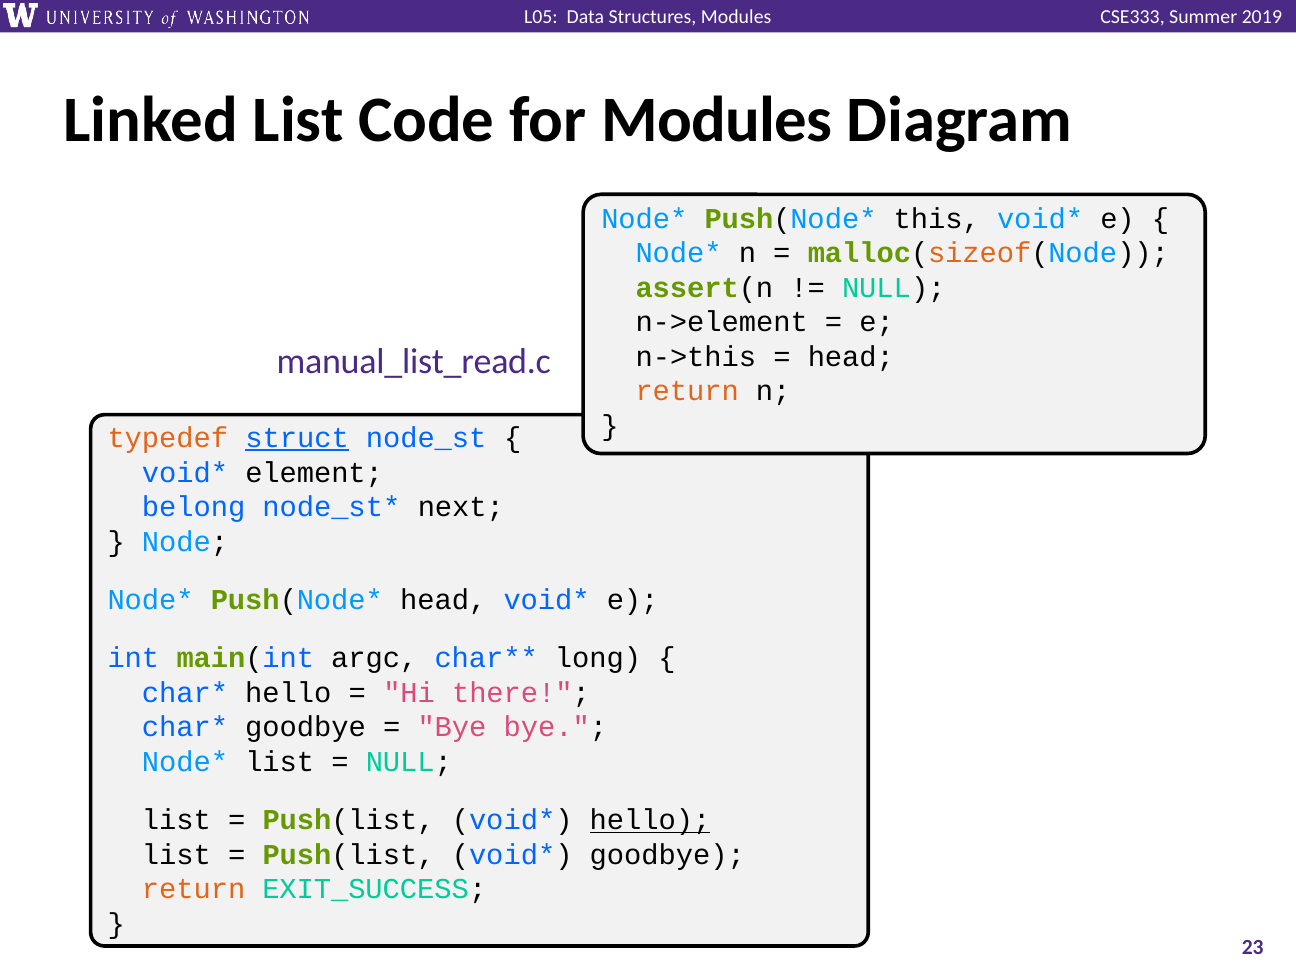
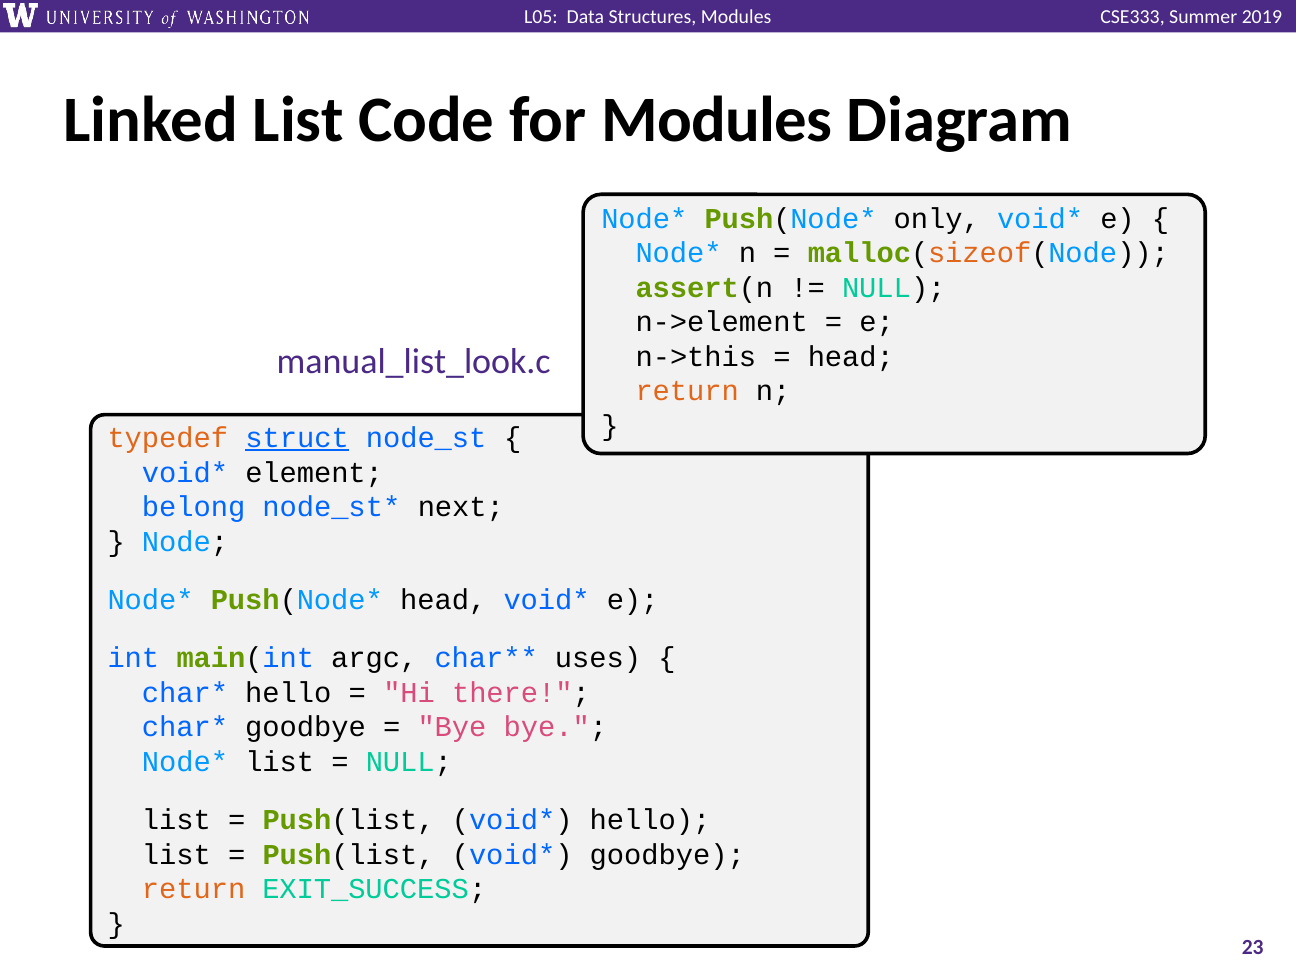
this: this -> only
manual_list_read.c: manual_list_read.c -> manual_list_look.c
long: long -> uses
hello at (650, 820) underline: present -> none
